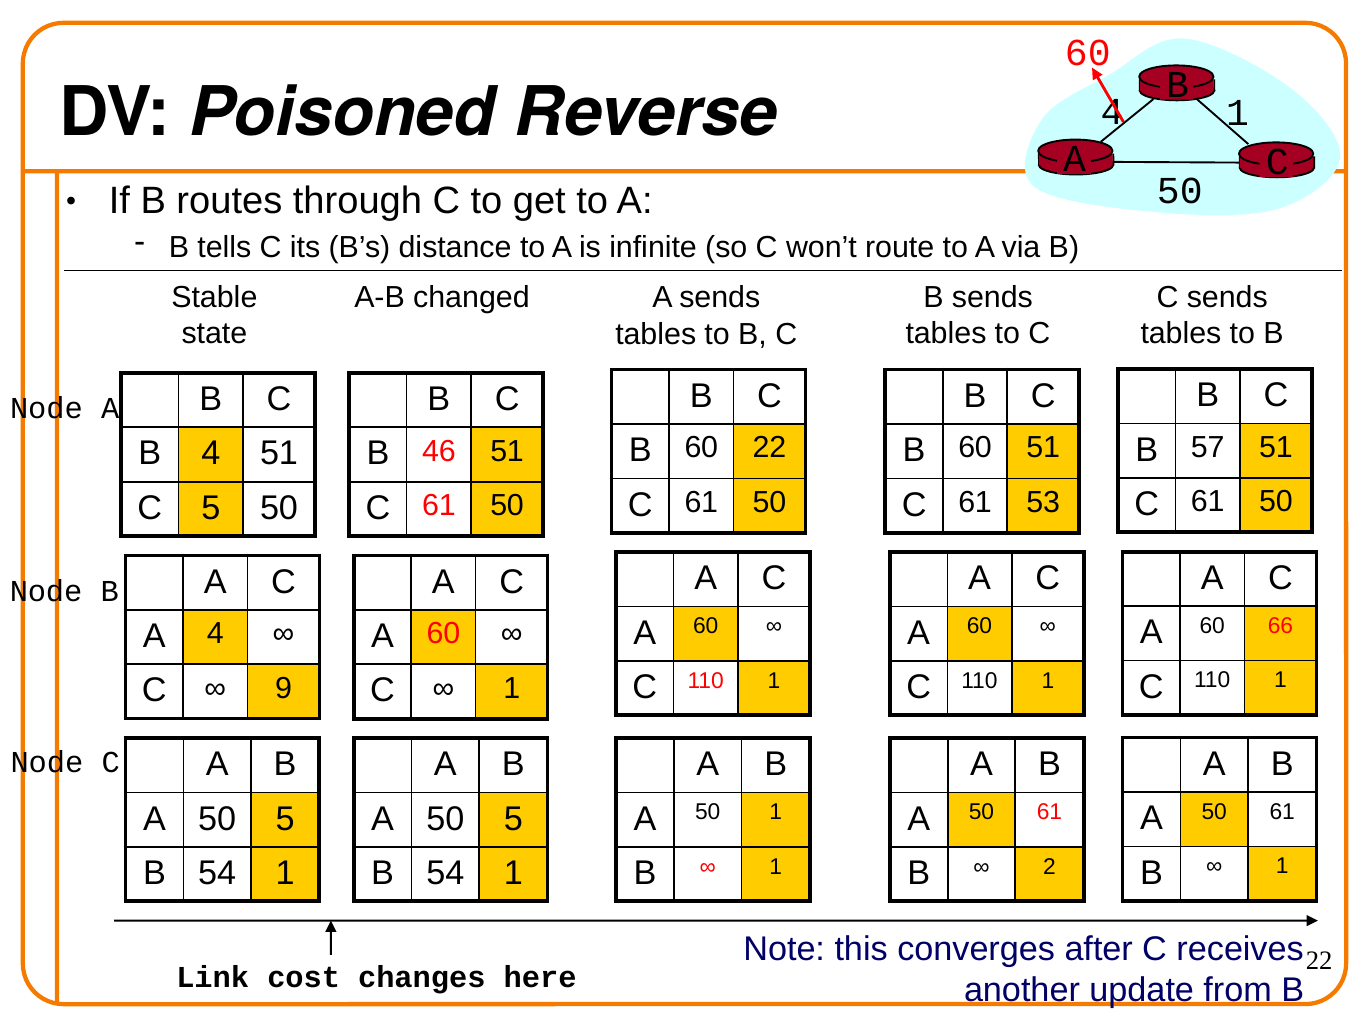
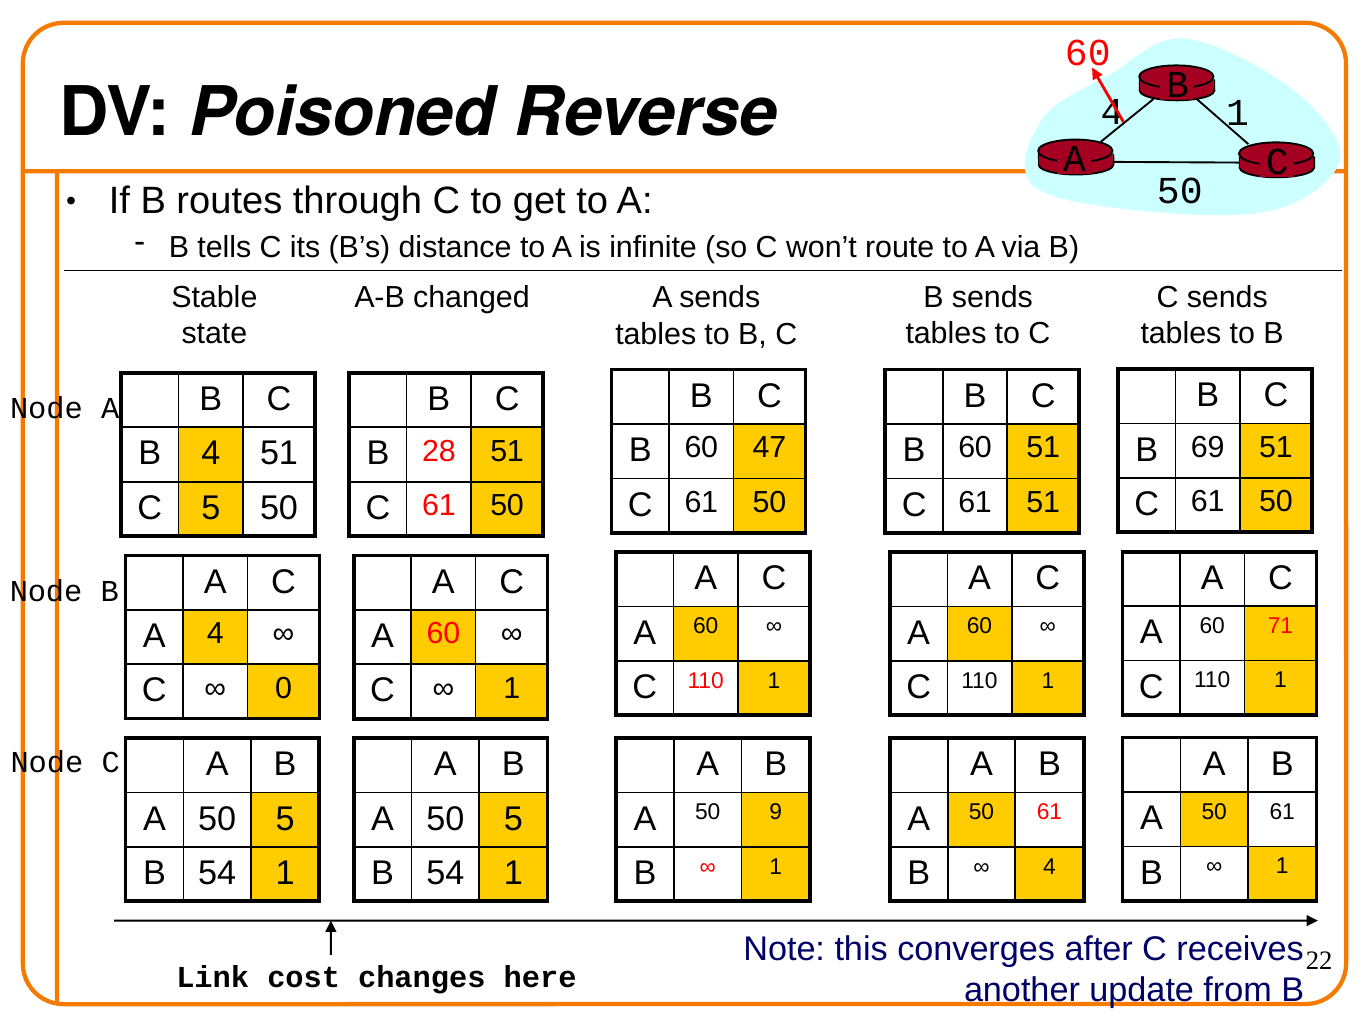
57: 57 -> 69
60 22: 22 -> 47
46: 46 -> 28
61 53: 53 -> 51
66: 66 -> 71
9: 9 -> 0
50 1: 1 -> 9
2 at (1050, 866): 2 -> 4
